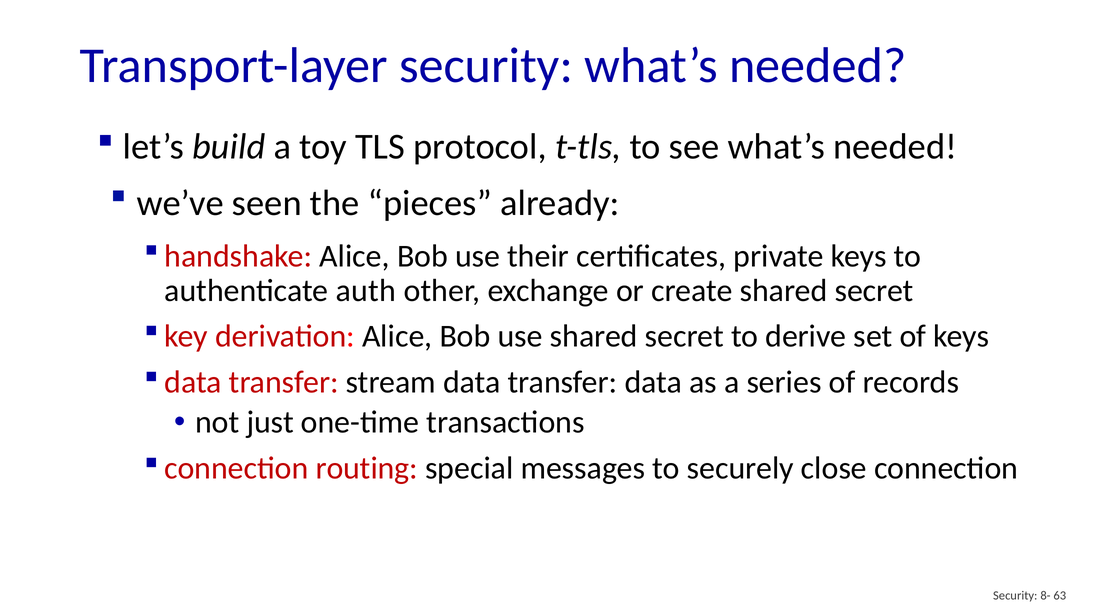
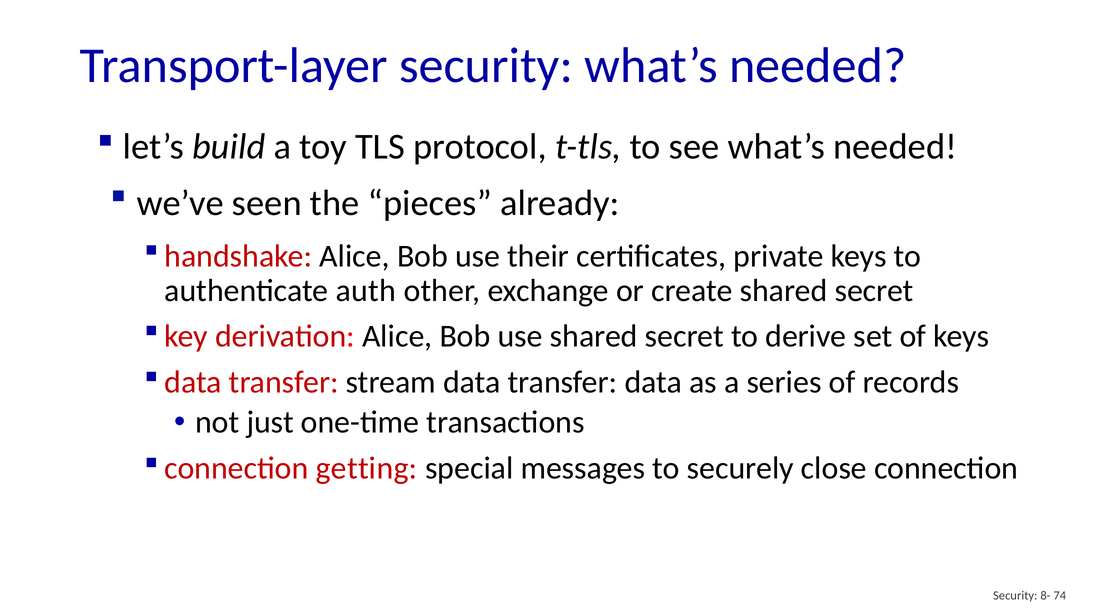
routing: routing -> getting
63: 63 -> 74
